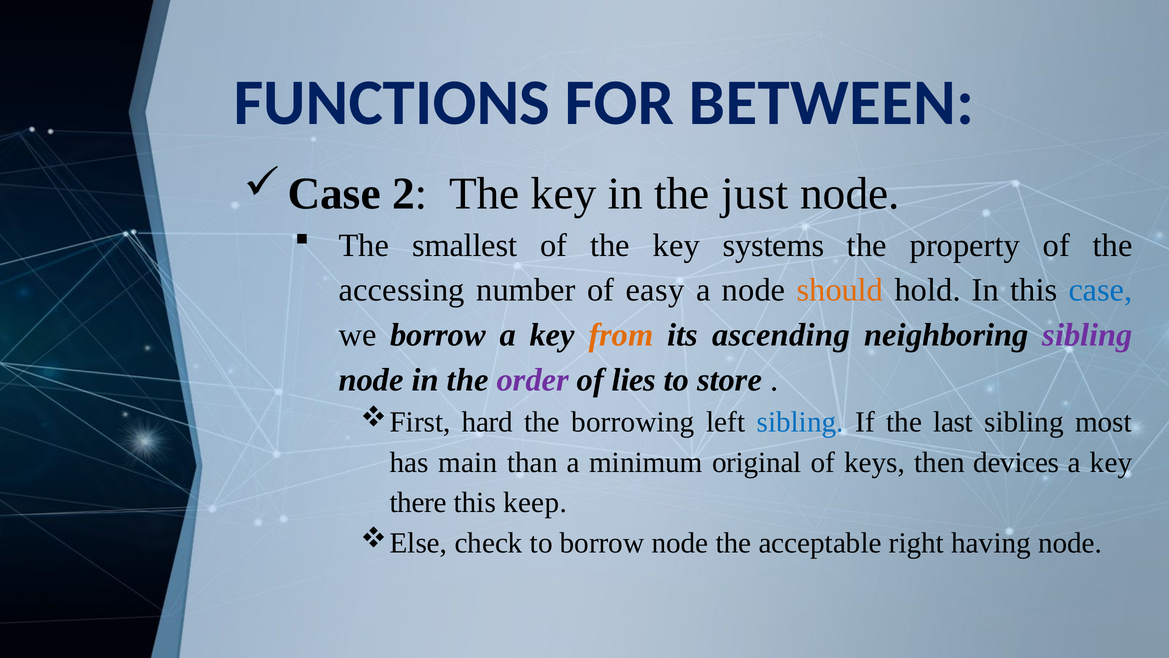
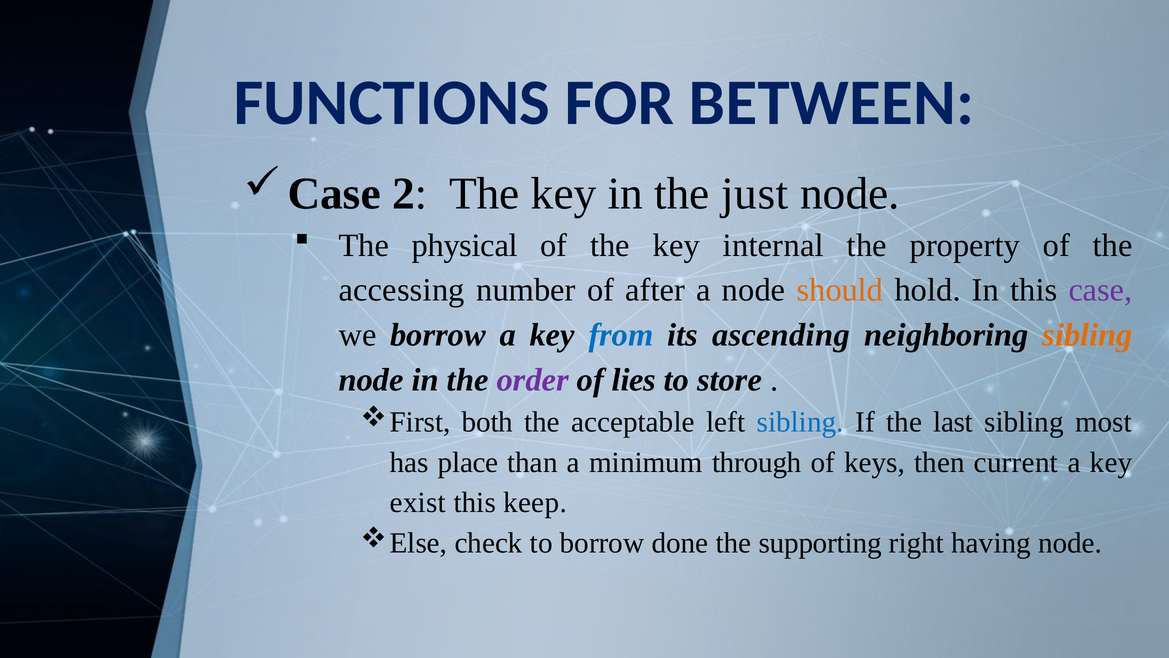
smallest: smallest -> physical
systems: systems -> internal
easy: easy -> after
case colour: blue -> purple
from colour: orange -> blue
sibling at (1088, 335) colour: purple -> orange
hard: hard -> both
borrowing: borrowing -> acceptable
main: main -> place
original: original -> through
devices: devices -> current
there: there -> exist
borrow node: node -> done
acceptable: acceptable -> supporting
